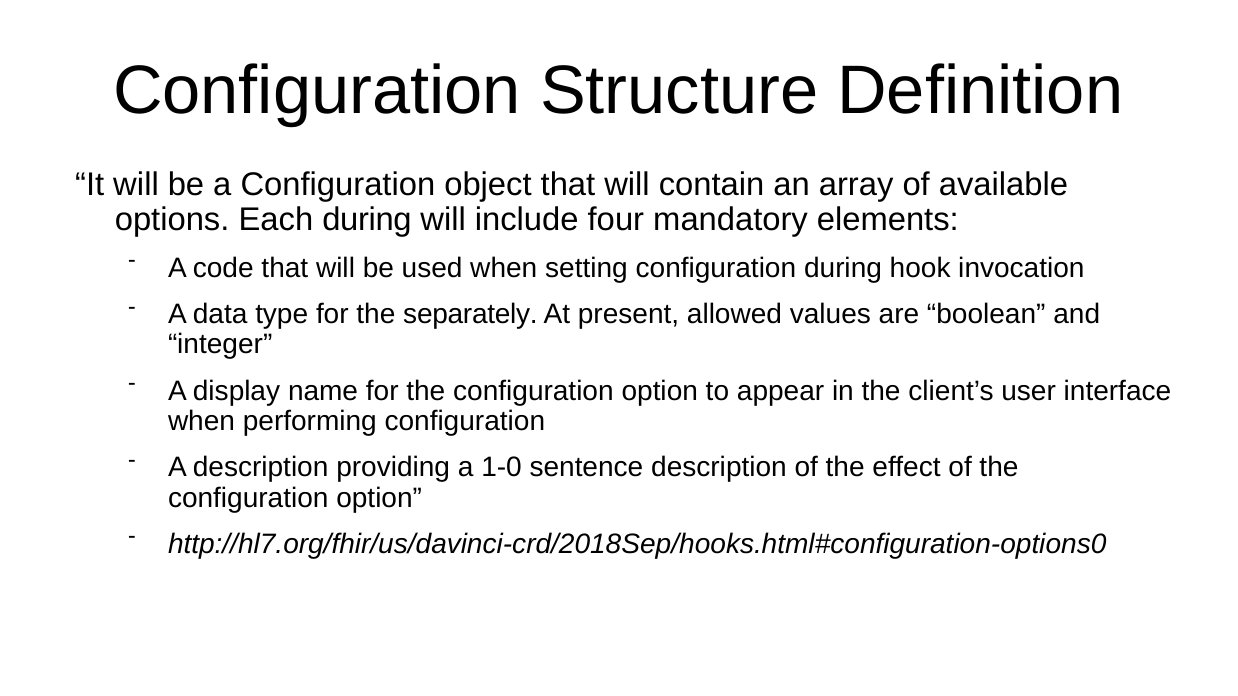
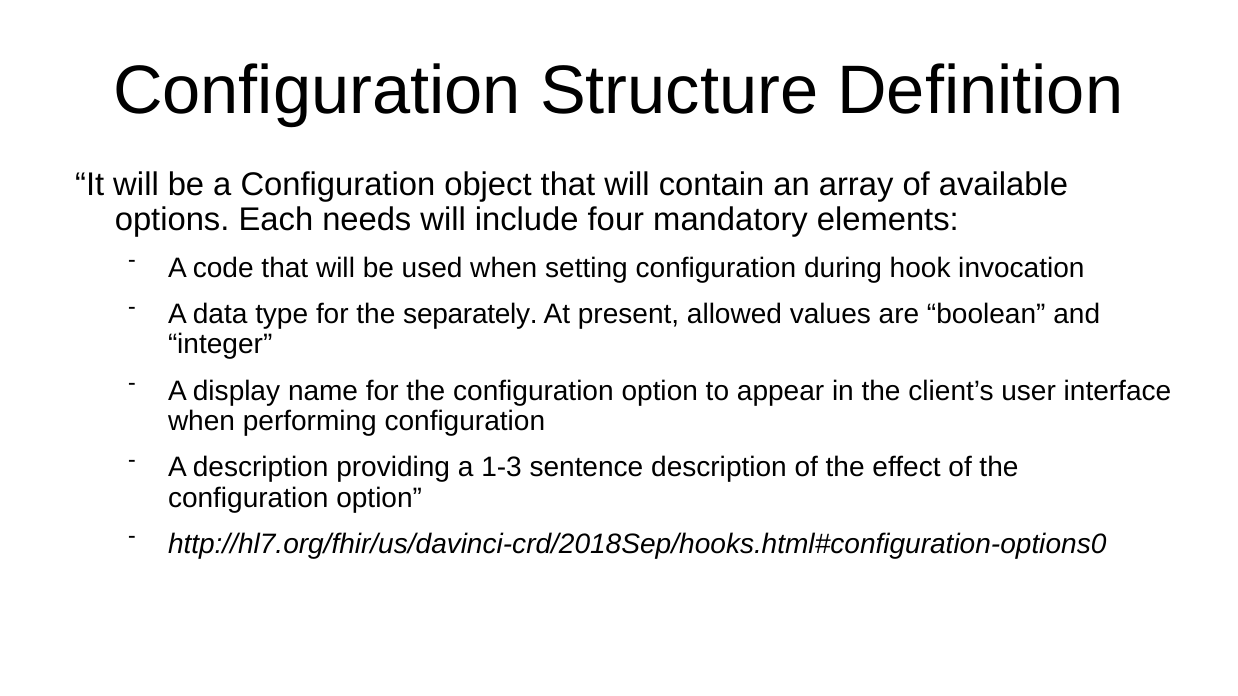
Each during: during -> needs
1-0: 1-0 -> 1-3
